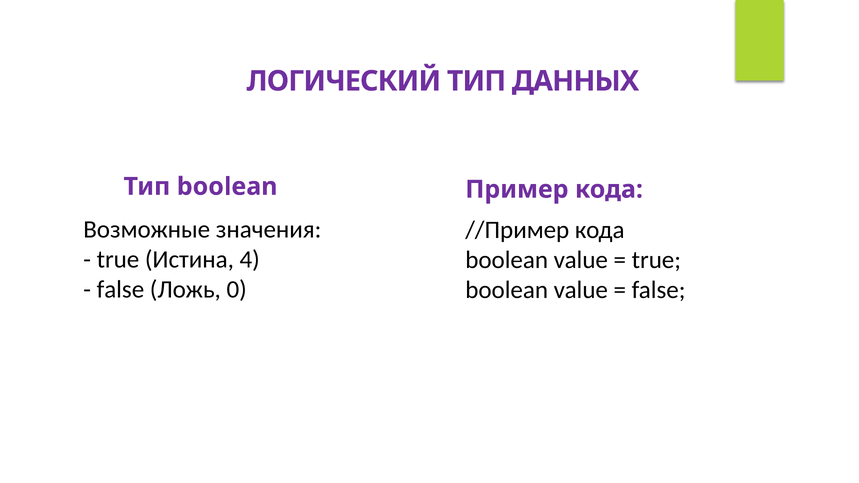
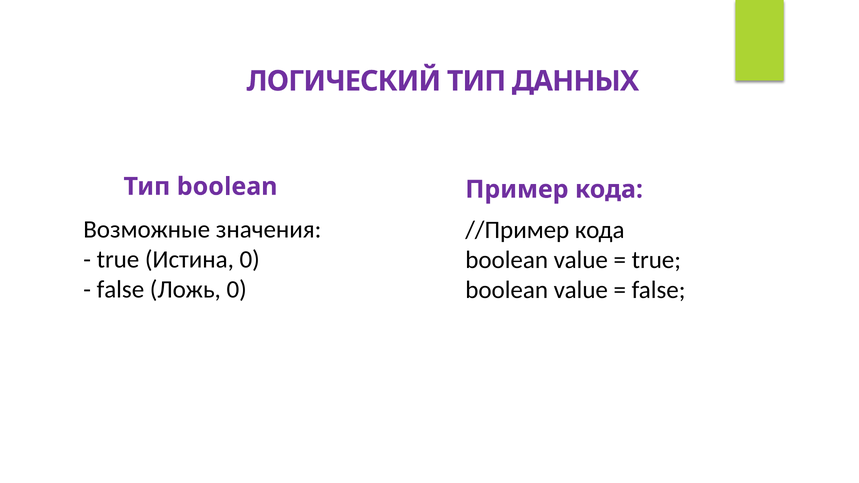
Истина 4: 4 -> 0
